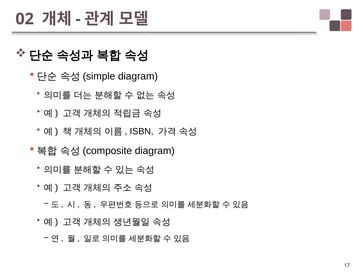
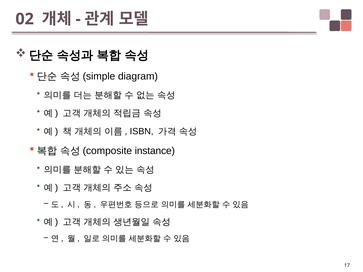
diagram at (155, 151): diagram -> instance
